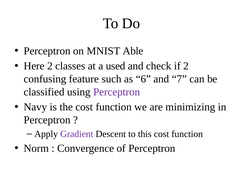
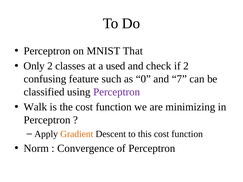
Able: Able -> That
Here: Here -> Only
6: 6 -> 0
Navy: Navy -> Walk
Gradient colour: purple -> orange
